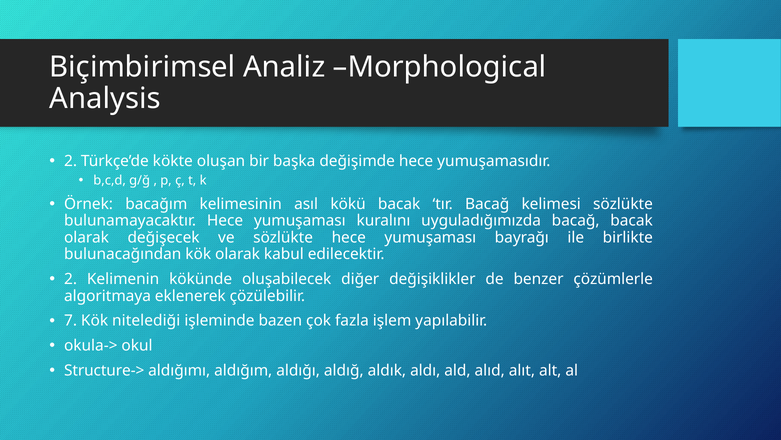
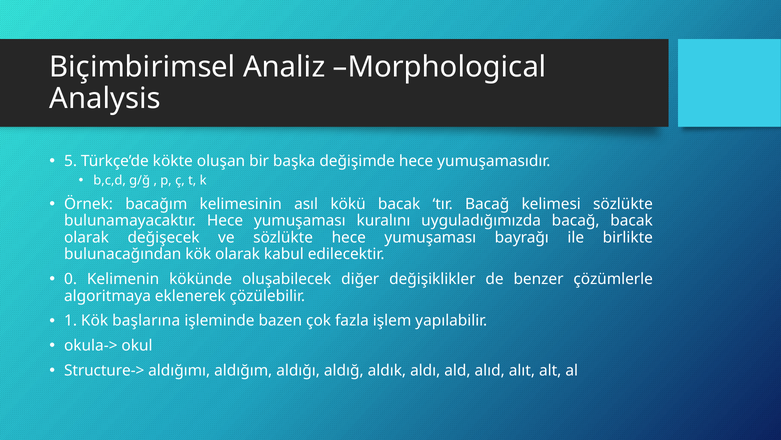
2 at (71, 161): 2 -> 5
2 at (71, 279): 2 -> 0
7: 7 -> 1
nitelediği: nitelediği -> başlarına
